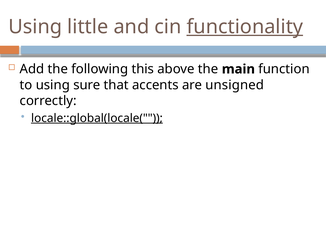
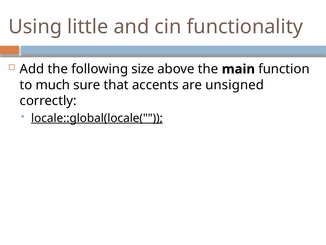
functionality underline: present -> none
this: this -> size
to using: using -> much
